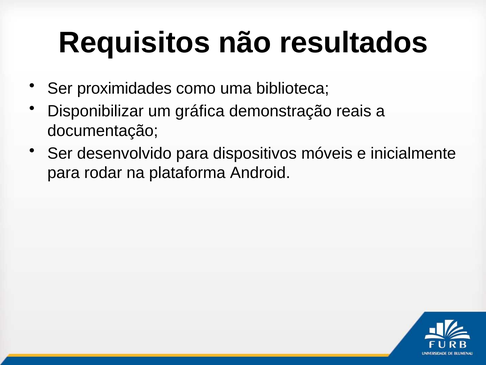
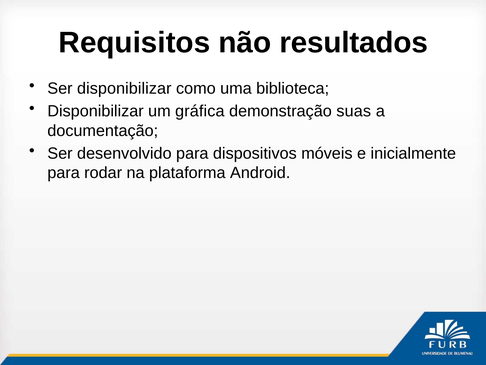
Ser proximidades: proximidades -> disponibilizar
reais: reais -> suas
